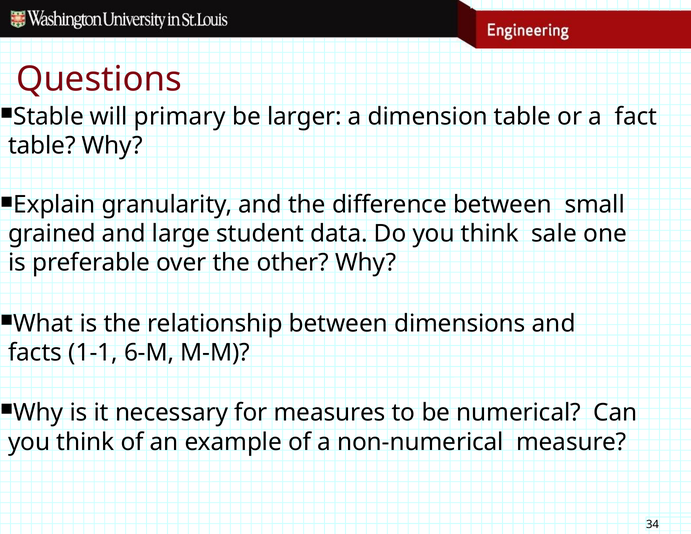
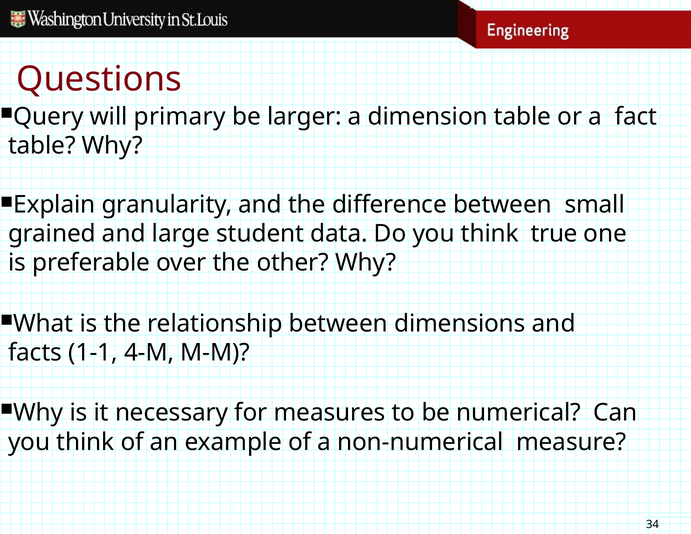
Stable: Stable -> Query
sale: sale -> true
6-M: 6-M -> 4-M
